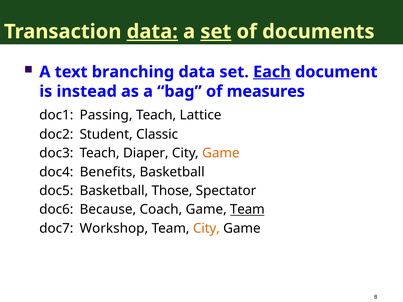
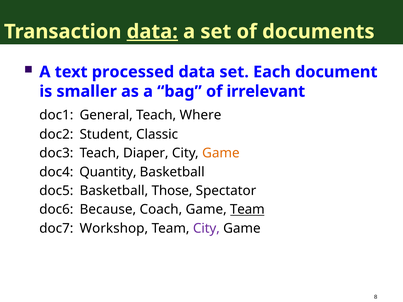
set at (216, 32) underline: present -> none
branching: branching -> processed
Each underline: present -> none
instead: instead -> smaller
measures: measures -> irrelevant
Passing: Passing -> General
Lattice: Lattice -> Where
Benefits: Benefits -> Quantity
City at (206, 229) colour: orange -> purple
